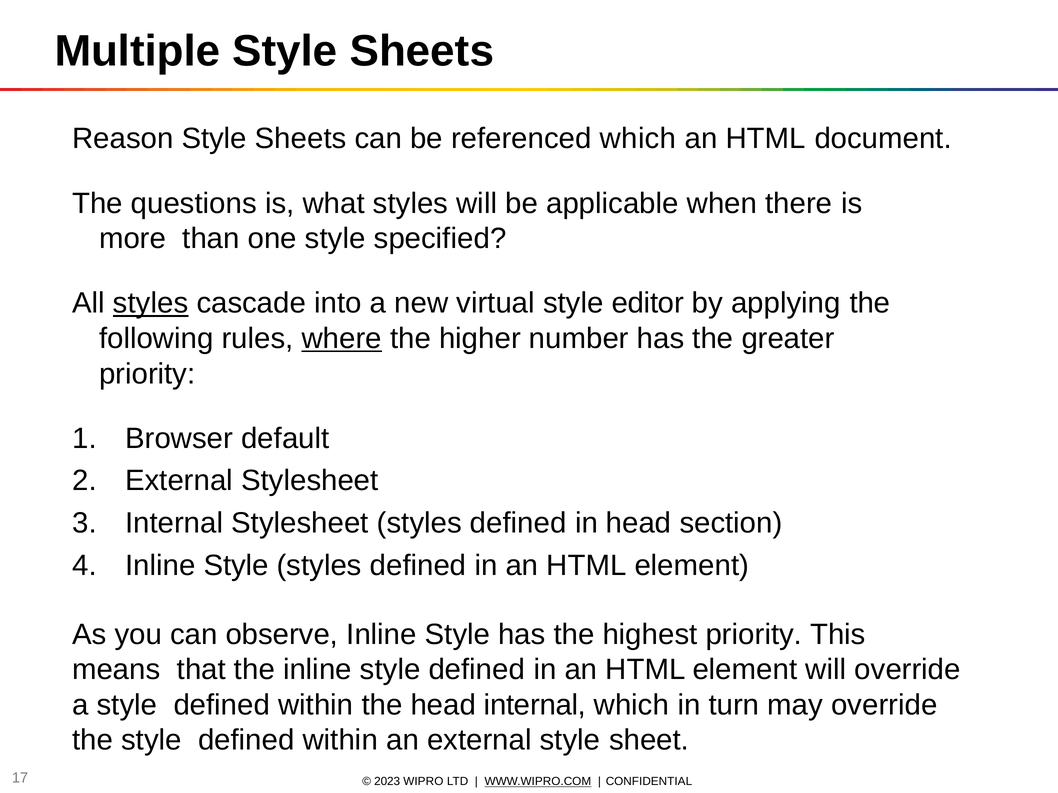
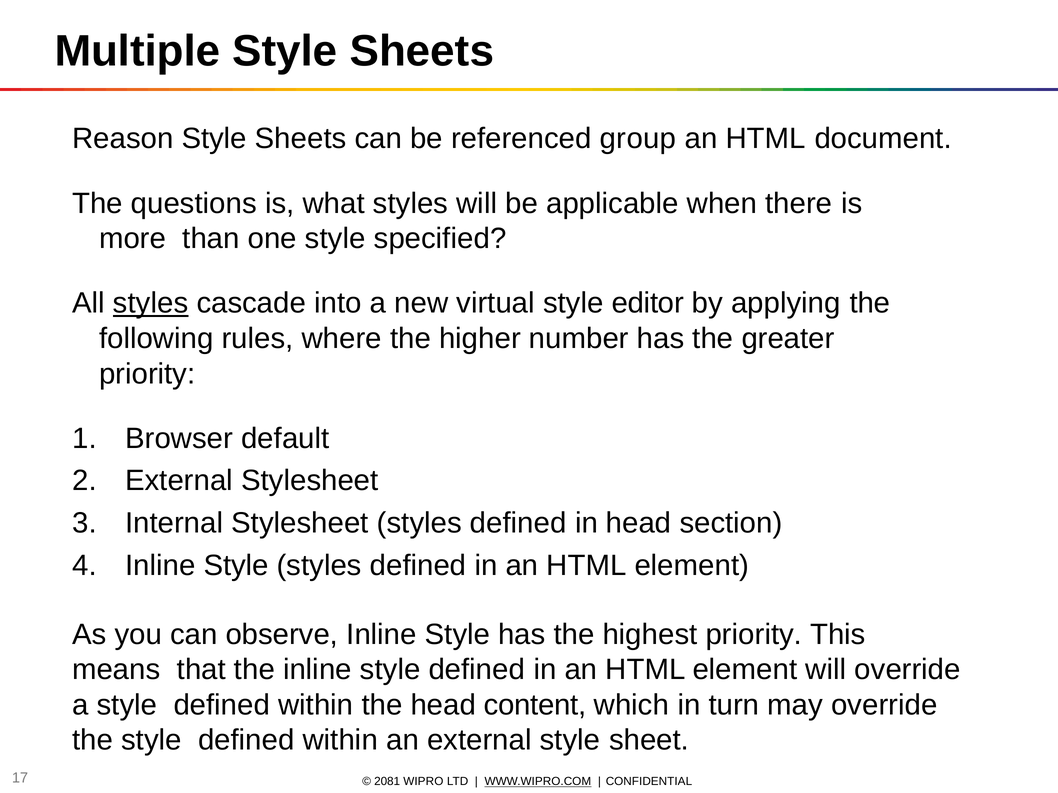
referenced which: which -> group
where underline: present -> none
head internal: internal -> content
2023: 2023 -> 2081
